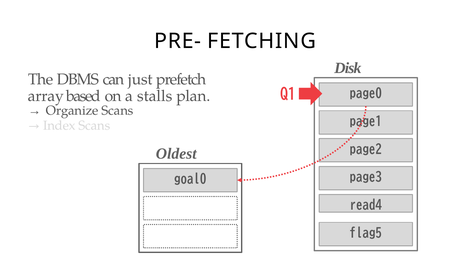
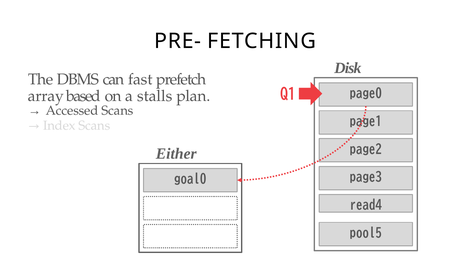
just: just -> fast
Organize: Organize -> Accessed
Oldest: Oldest -> Either
flag5: flag5 -> pool5
